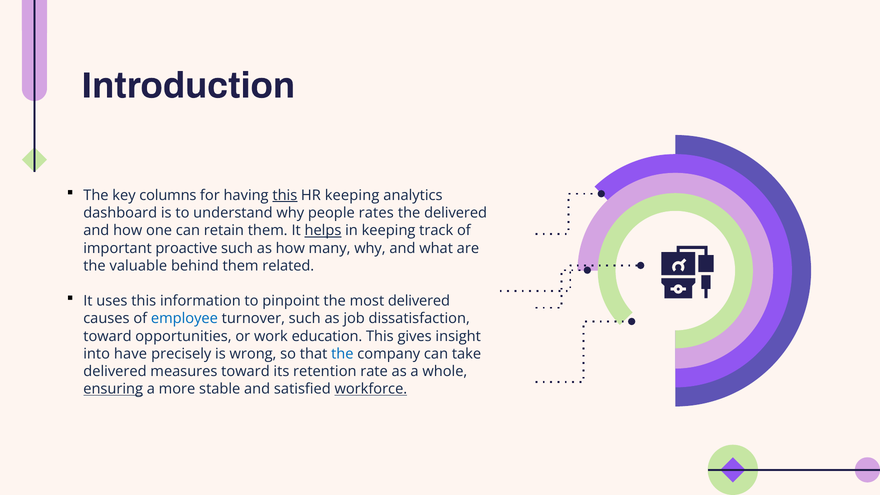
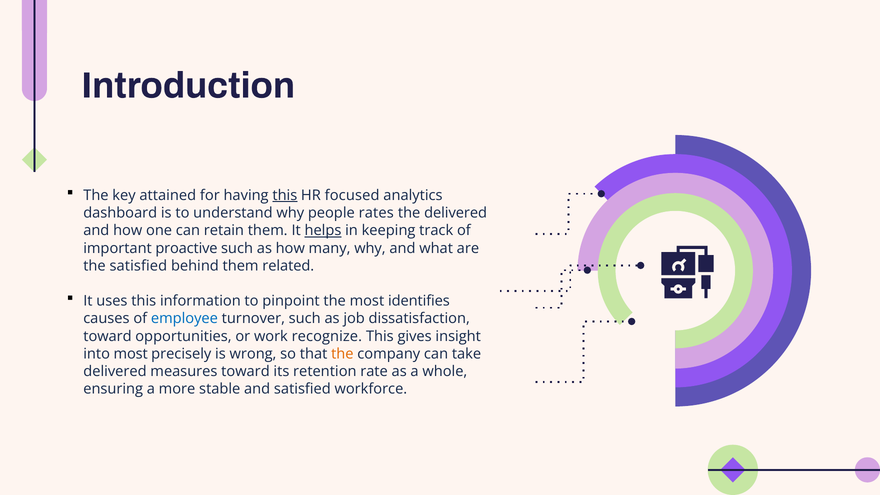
columns: columns -> attained
HR keeping: keeping -> focused
the valuable: valuable -> satisfied
most delivered: delivered -> identifies
education: education -> recognize
into have: have -> most
the at (342, 354) colour: blue -> orange
ensuring underline: present -> none
workforce underline: present -> none
